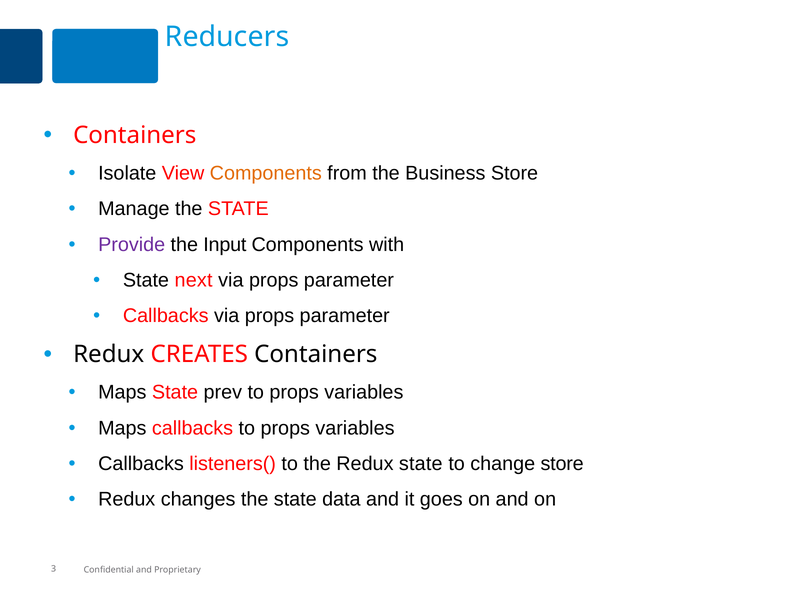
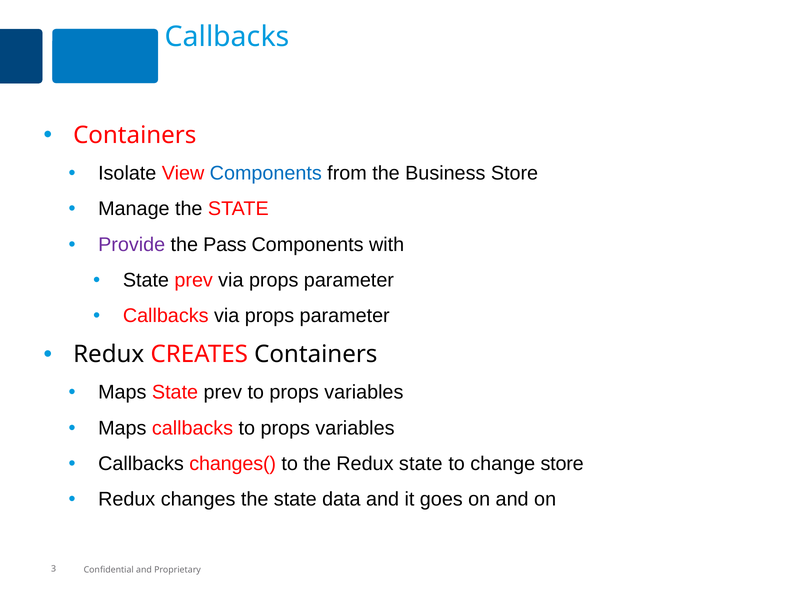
Reducers at (227, 37): Reducers -> Callbacks
Components at (266, 173) colour: orange -> blue
Input: Input -> Pass
next at (194, 280): next -> prev
listeners(: listeners( -> changes(
